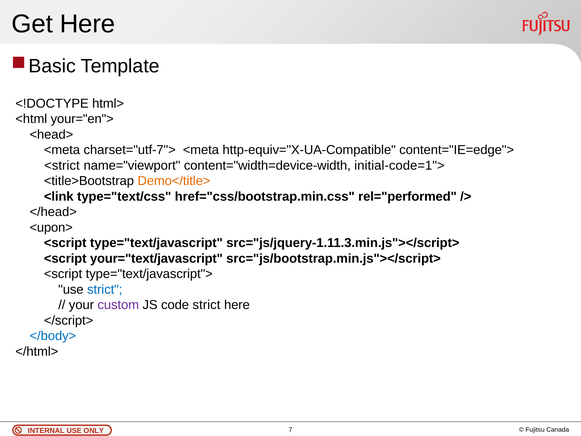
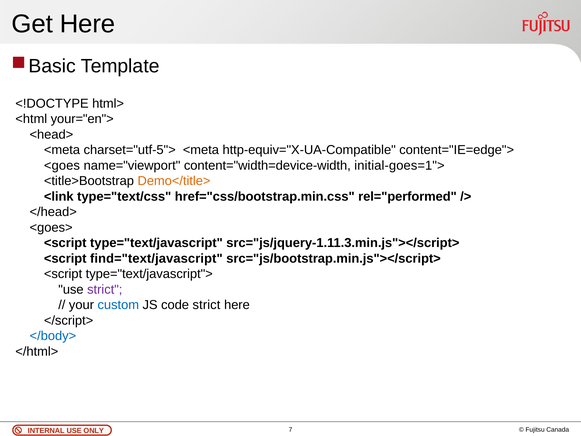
charset="utf-7">: charset="utf-7"> -> charset="utf-5">
<strict: <strict -> <goes
initial-code=1">: initial-code=1"> -> initial-goes=1">
<upon>: <upon> -> <goes>
your="text/javascript: your="text/javascript -> find="text/javascript
strict at (105, 289) colour: blue -> purple
custom colour: purple -> blue
